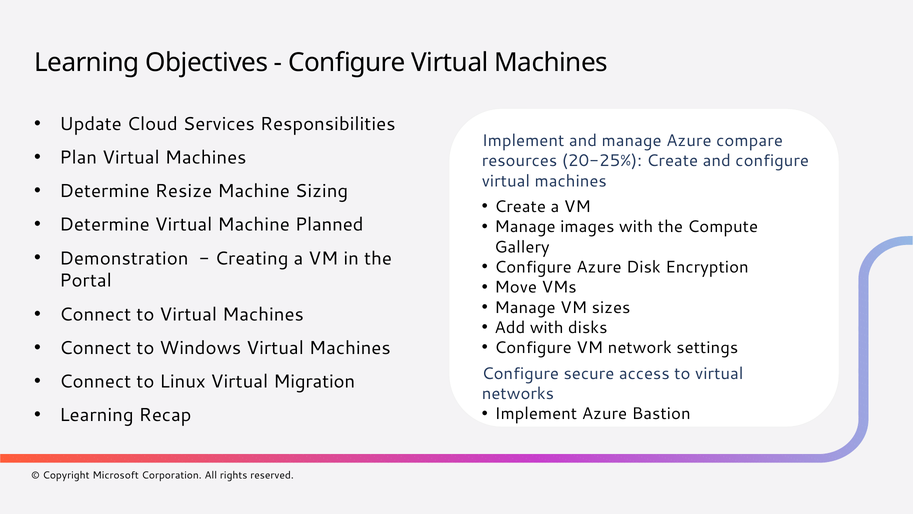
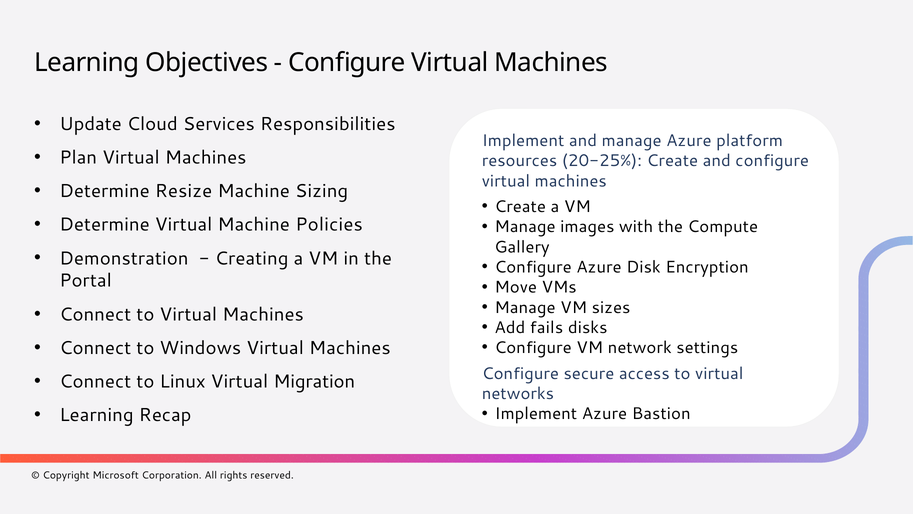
compare: compare -> platform
Planned: Planned -> Policies
Add with: with -> fails
